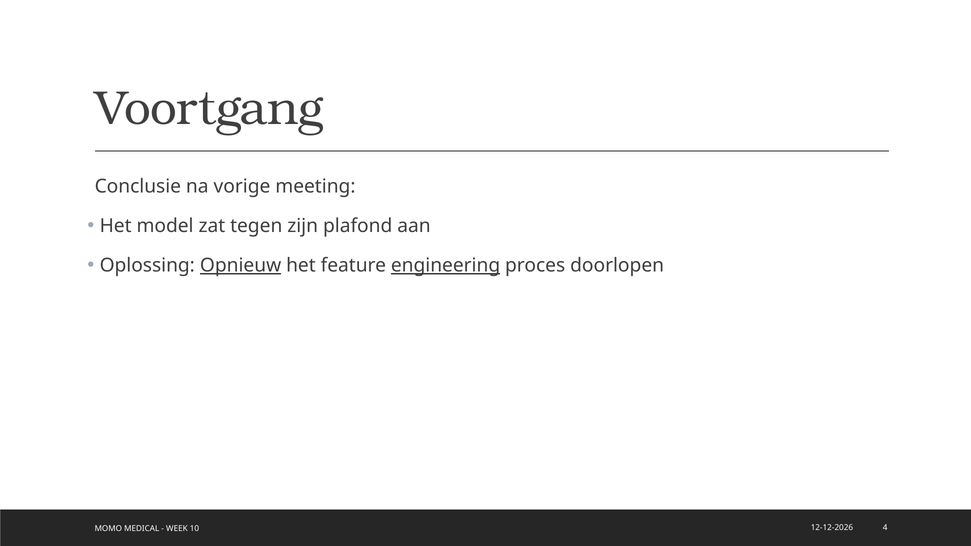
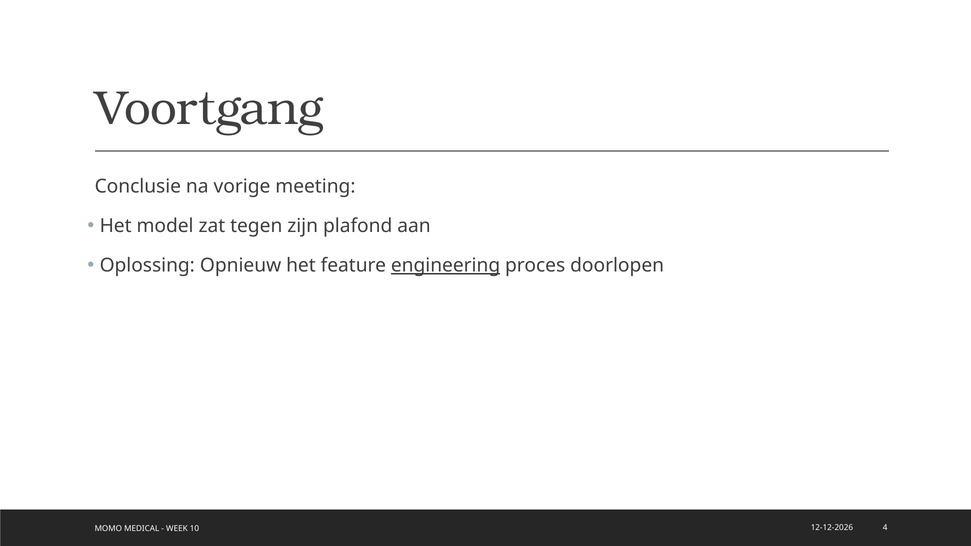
Opnieuw underline: present -> none
